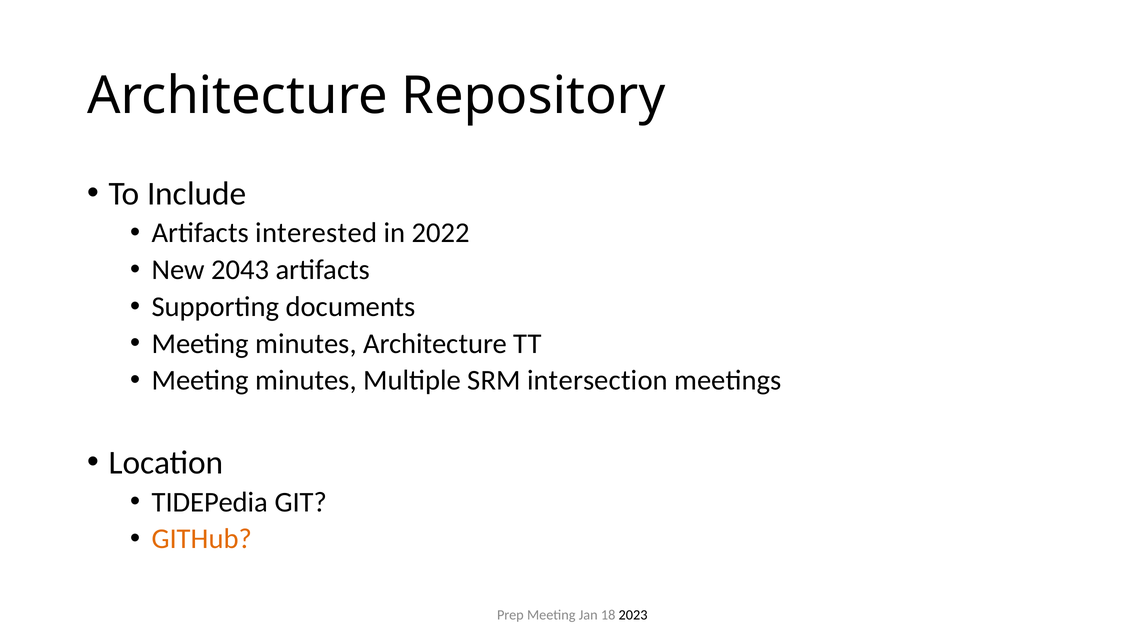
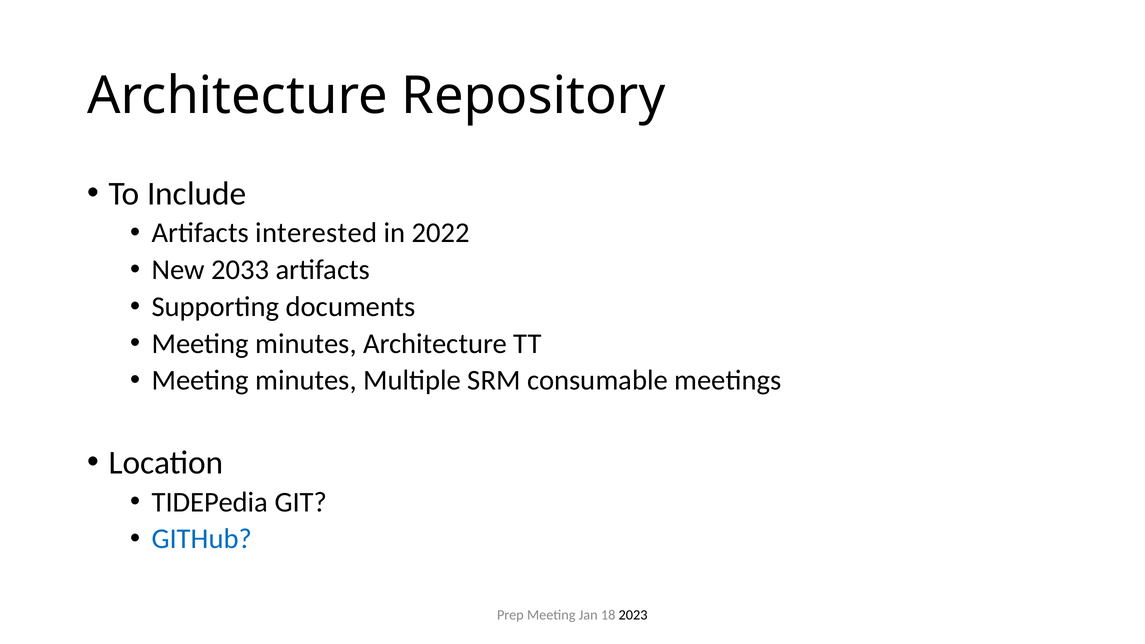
2043: 2043 -> 2033
intersection: intersection -> consumable
GITHub colour: orange -> blue
